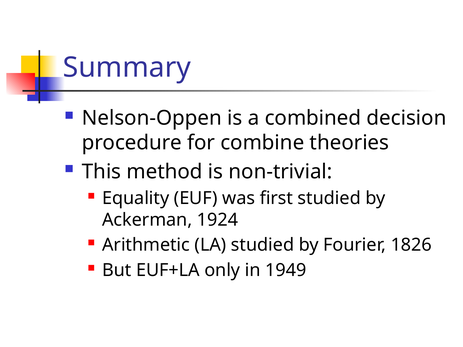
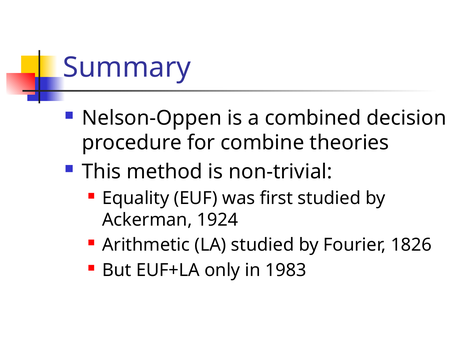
1949: 1949 -> 1983
